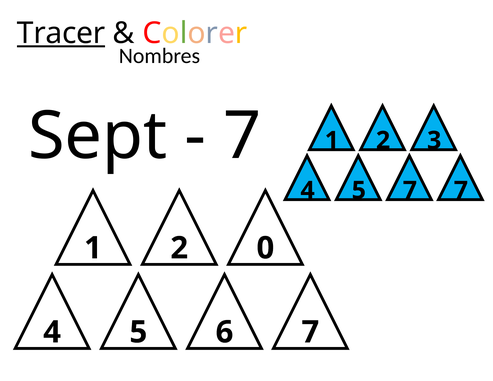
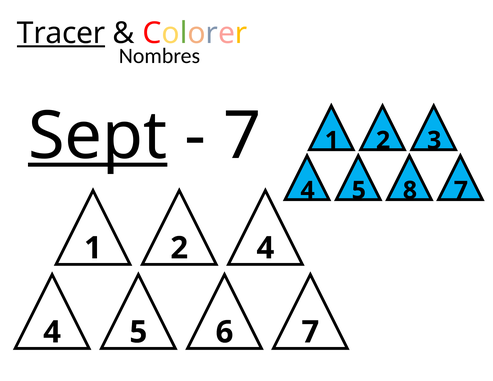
Sept underline: none -> present
5 7: 7 -> 8
2 0: 0 -> 4
